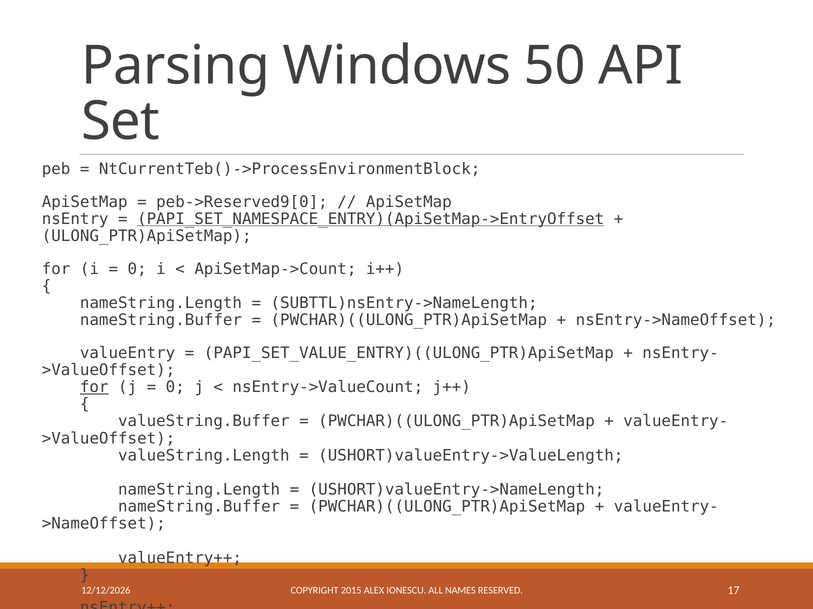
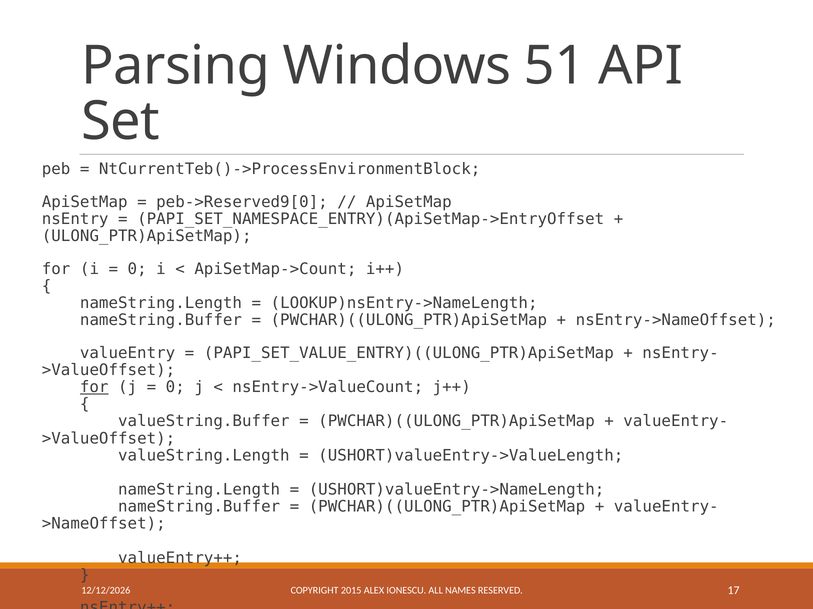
50: 50 -> 51
PAPI_SET_NAMESPACE_ENTRY)(ApiSetMap->EntryOffset underline: present -> none
SUBTTL)nsEntry->NameLength: SUBTTL)nsEntry->NameLength -> LOOKUP)nsEntry->NameLength
